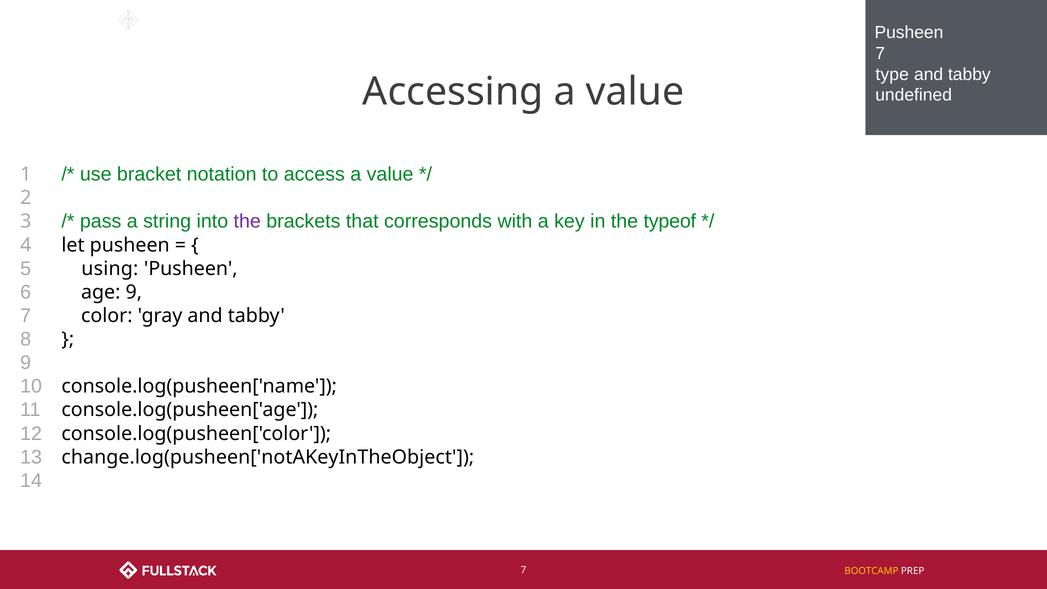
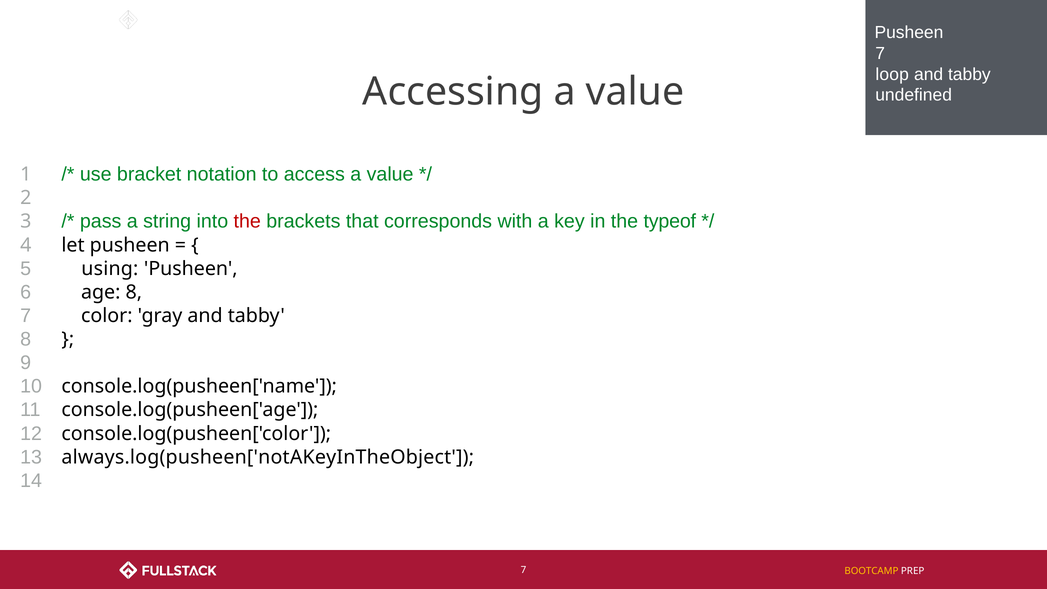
type: type -> loop
the at (247, 221) colour: purple -> red
age 9: 9 -> 8
change.log(pusheen['notAKeyInTheObject: change.log(pusheen['notAKeyInTheObject -> always.log(pusheen['notAKeyInTheObject
